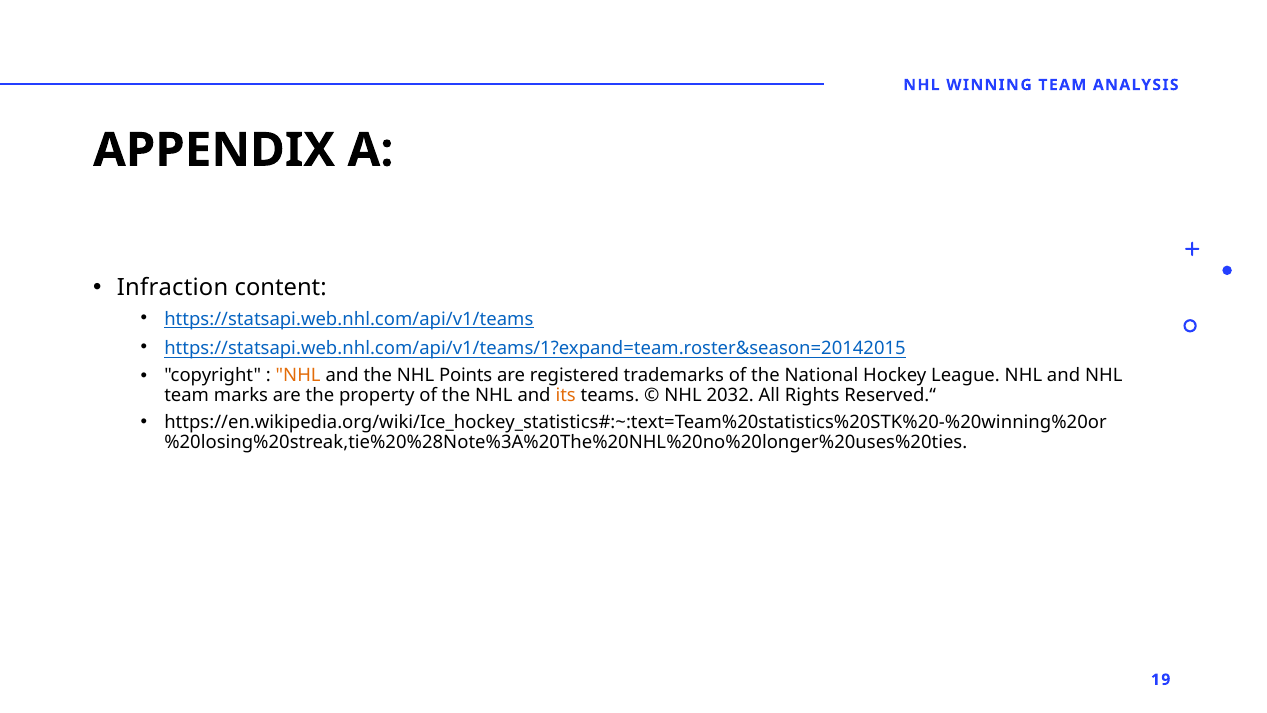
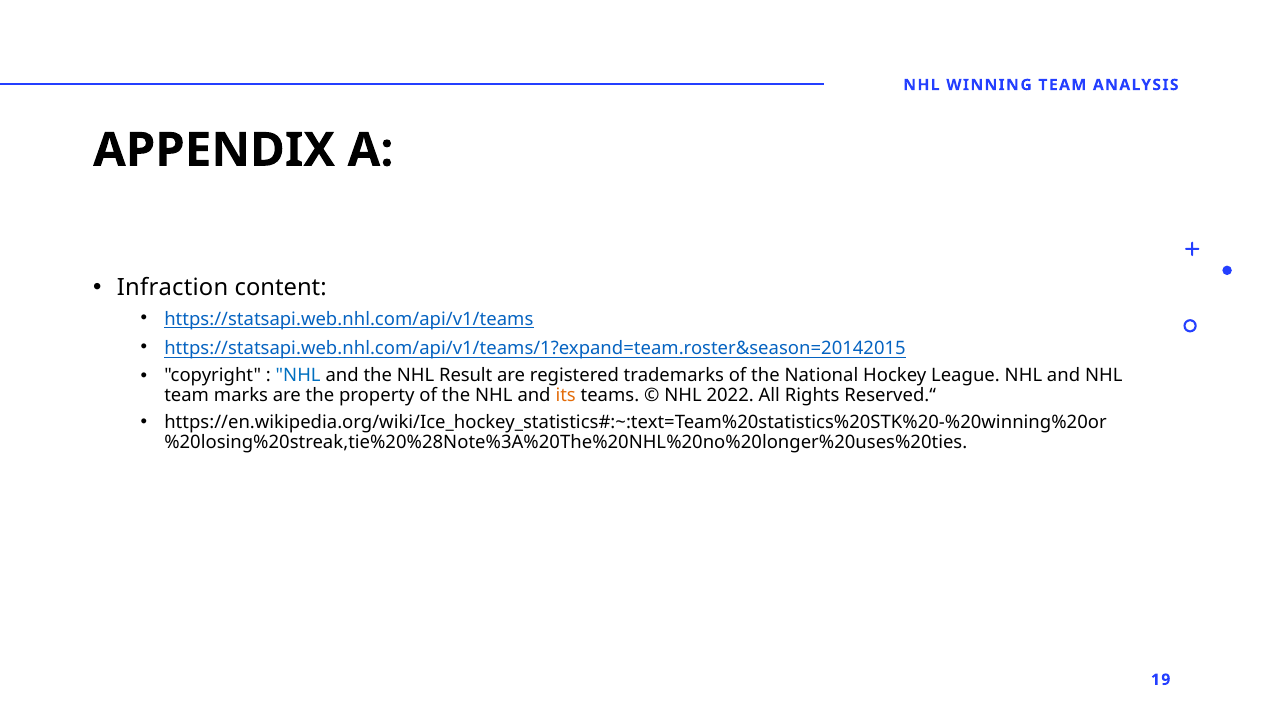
NHL at (298, 375) colour: orange -> blue
Points: Points -> Result
2032: 2032 -> 2022
